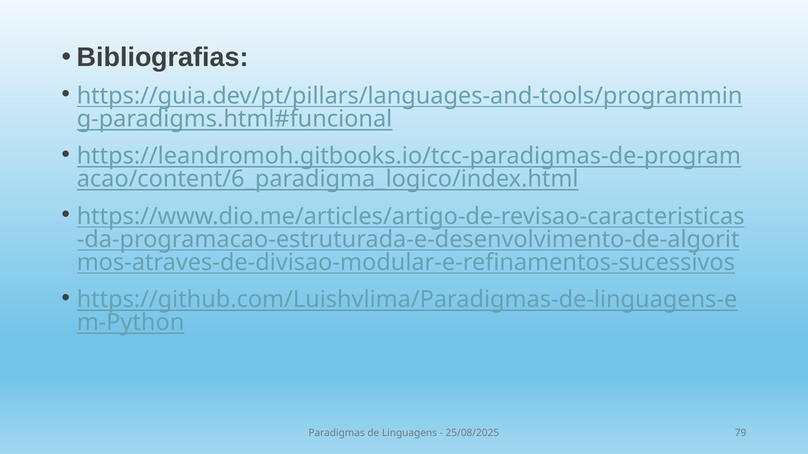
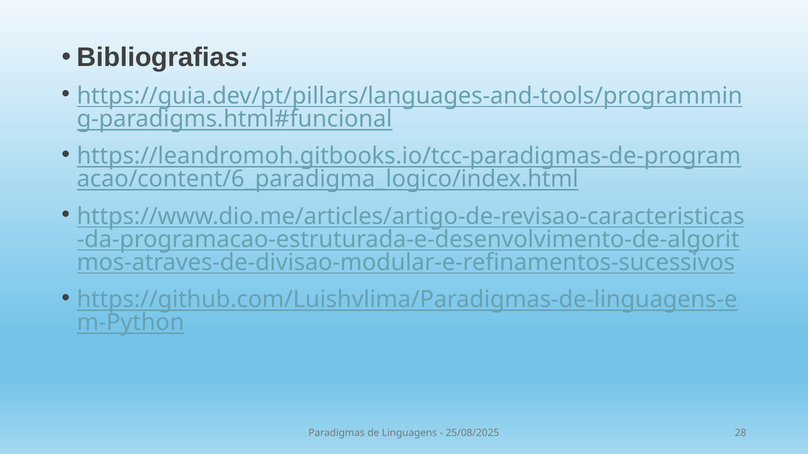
79: 79 -> 28
